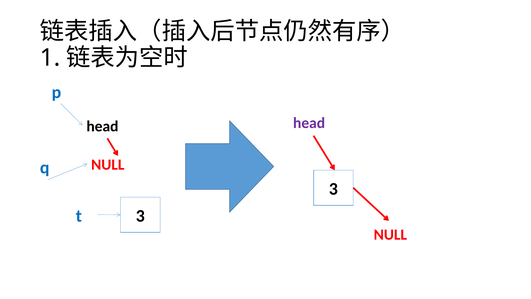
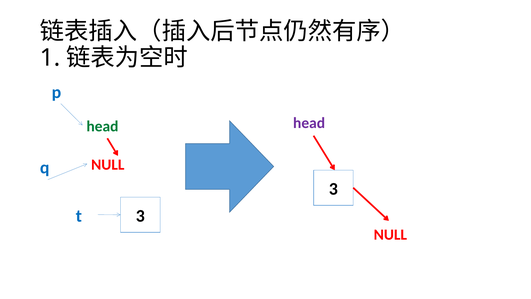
head at (102, 126) colour: black -> green
